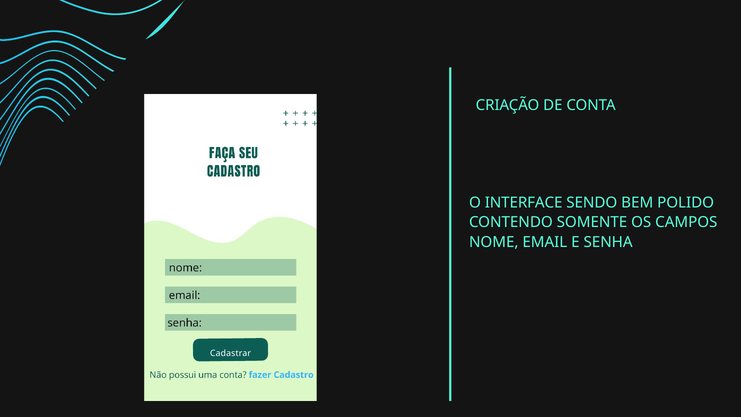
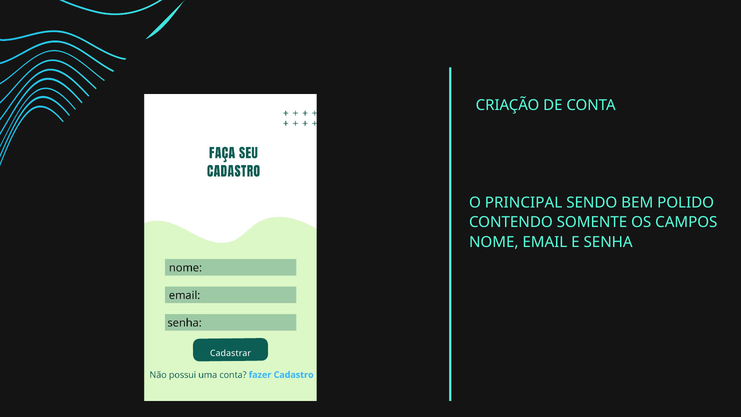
INTERFACE: INTERFACE -> PRINCIPAL
